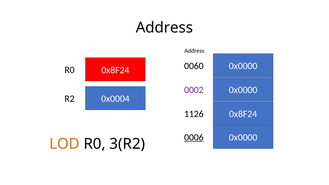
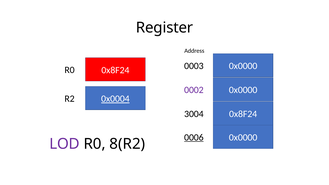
Address at (164, 28): Address -> Register
0060: 0060 -> 0003
0x0004 underline: none -> present
1126: 1126 -> 3004
LOD colour: orange -> purple
3(R2: 3(R2 -> 8(R2
